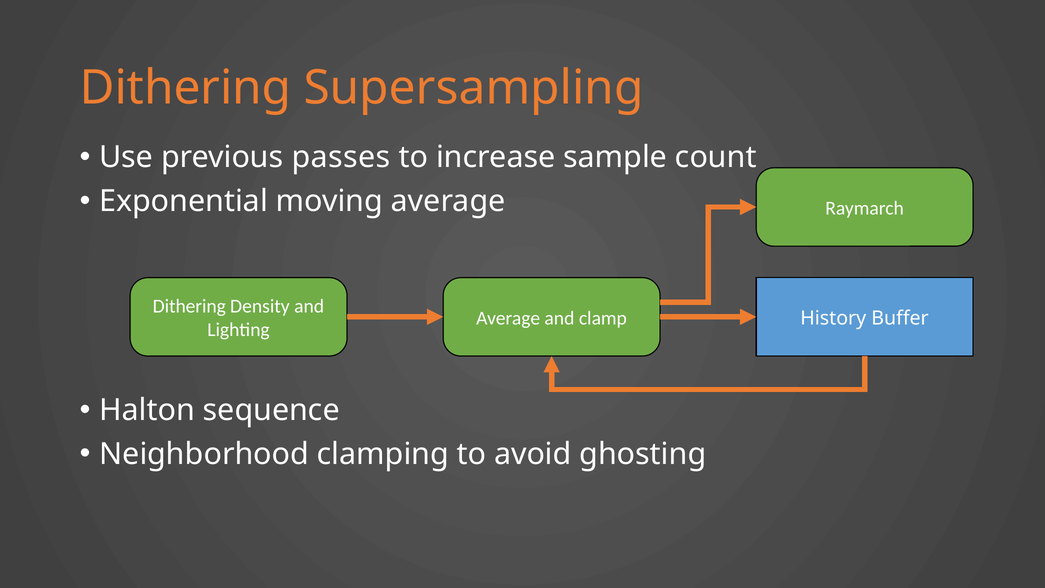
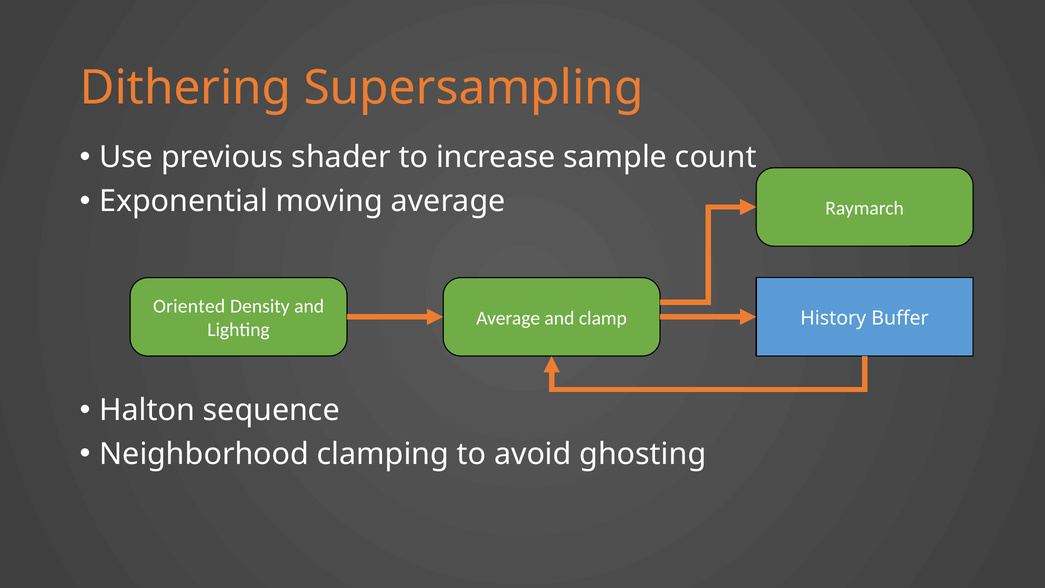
passes: passes -> shader
Dithering at (189, 306): Dithering -> Oriented
